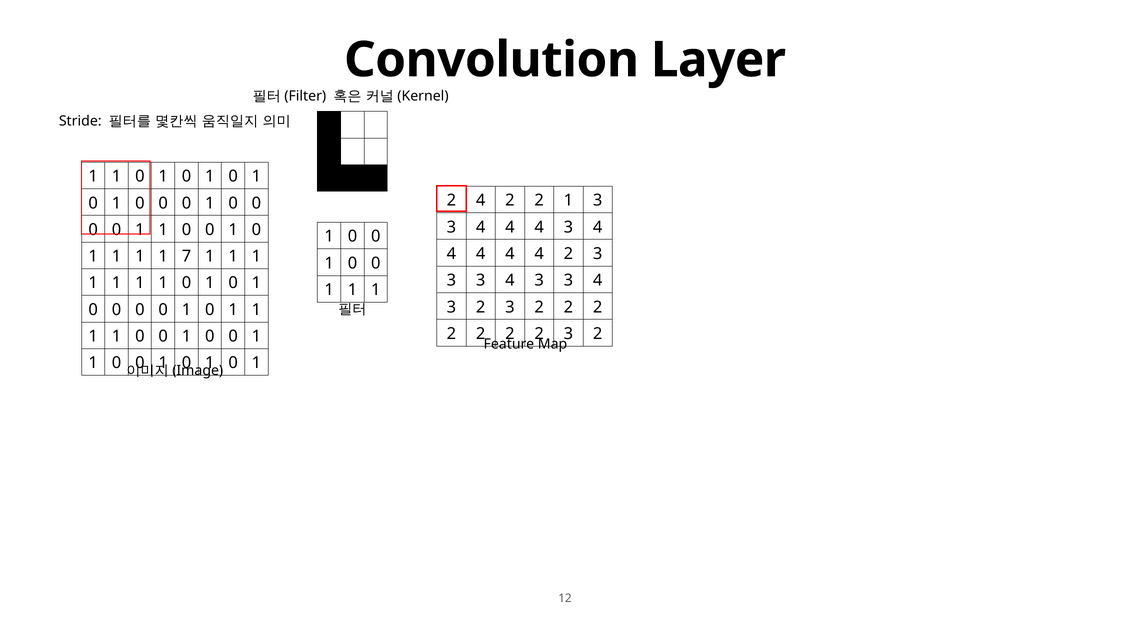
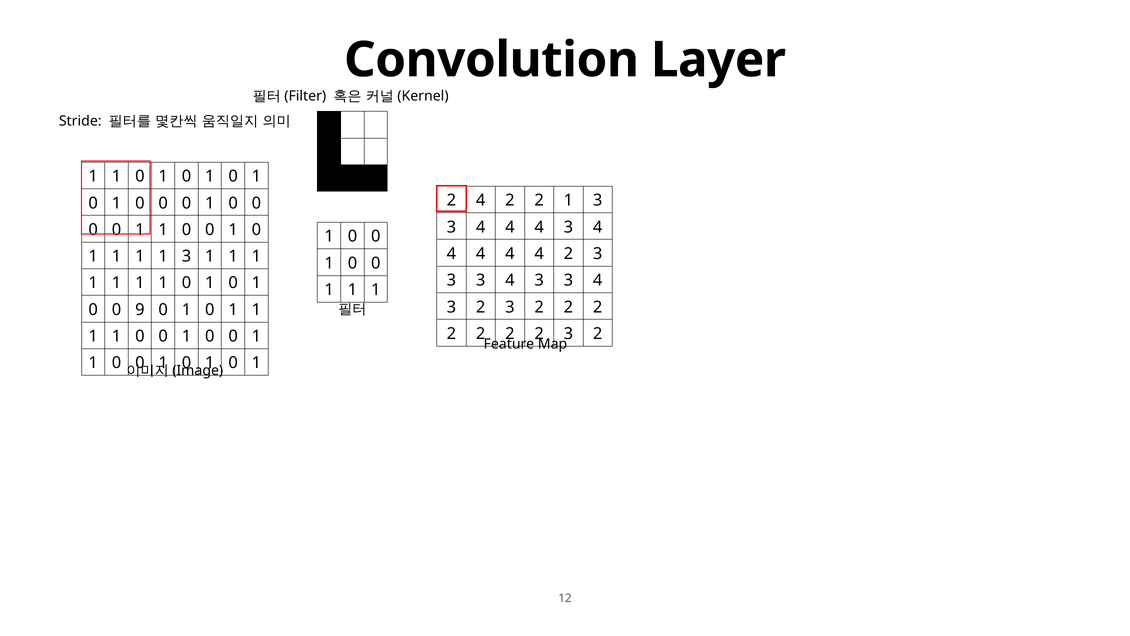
1 1 7: 7 -> 3
0 at (140, 310): 0 -> 9
